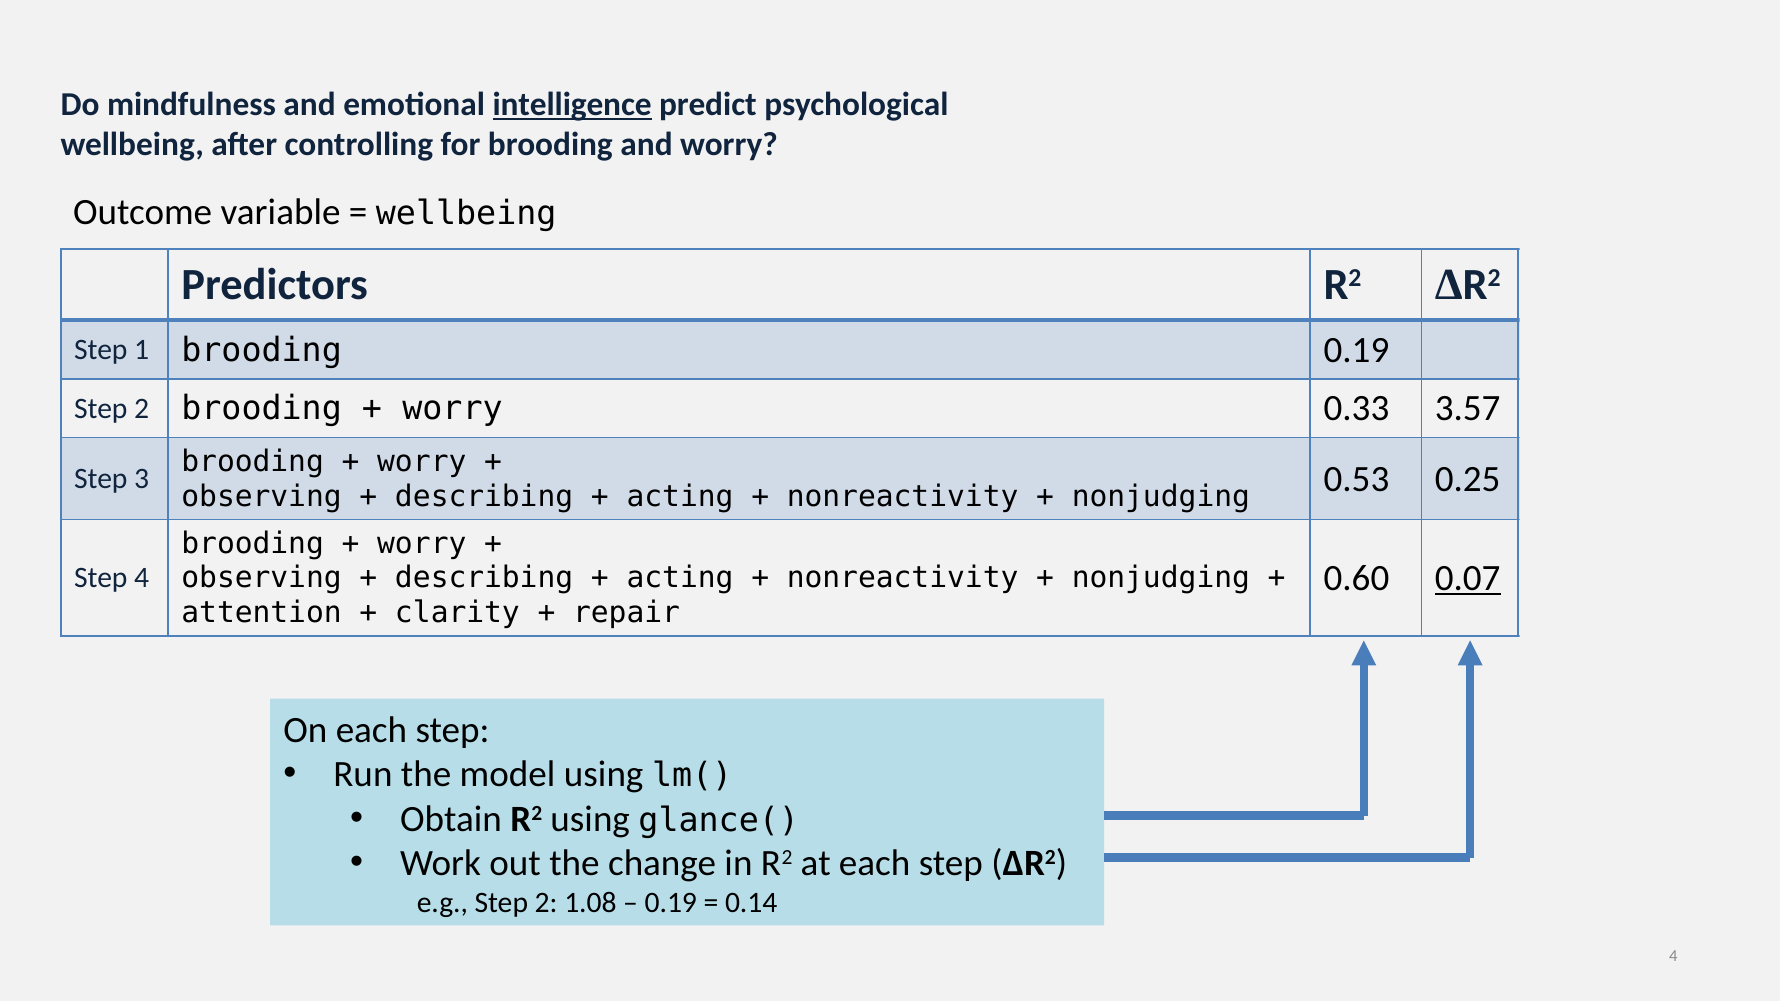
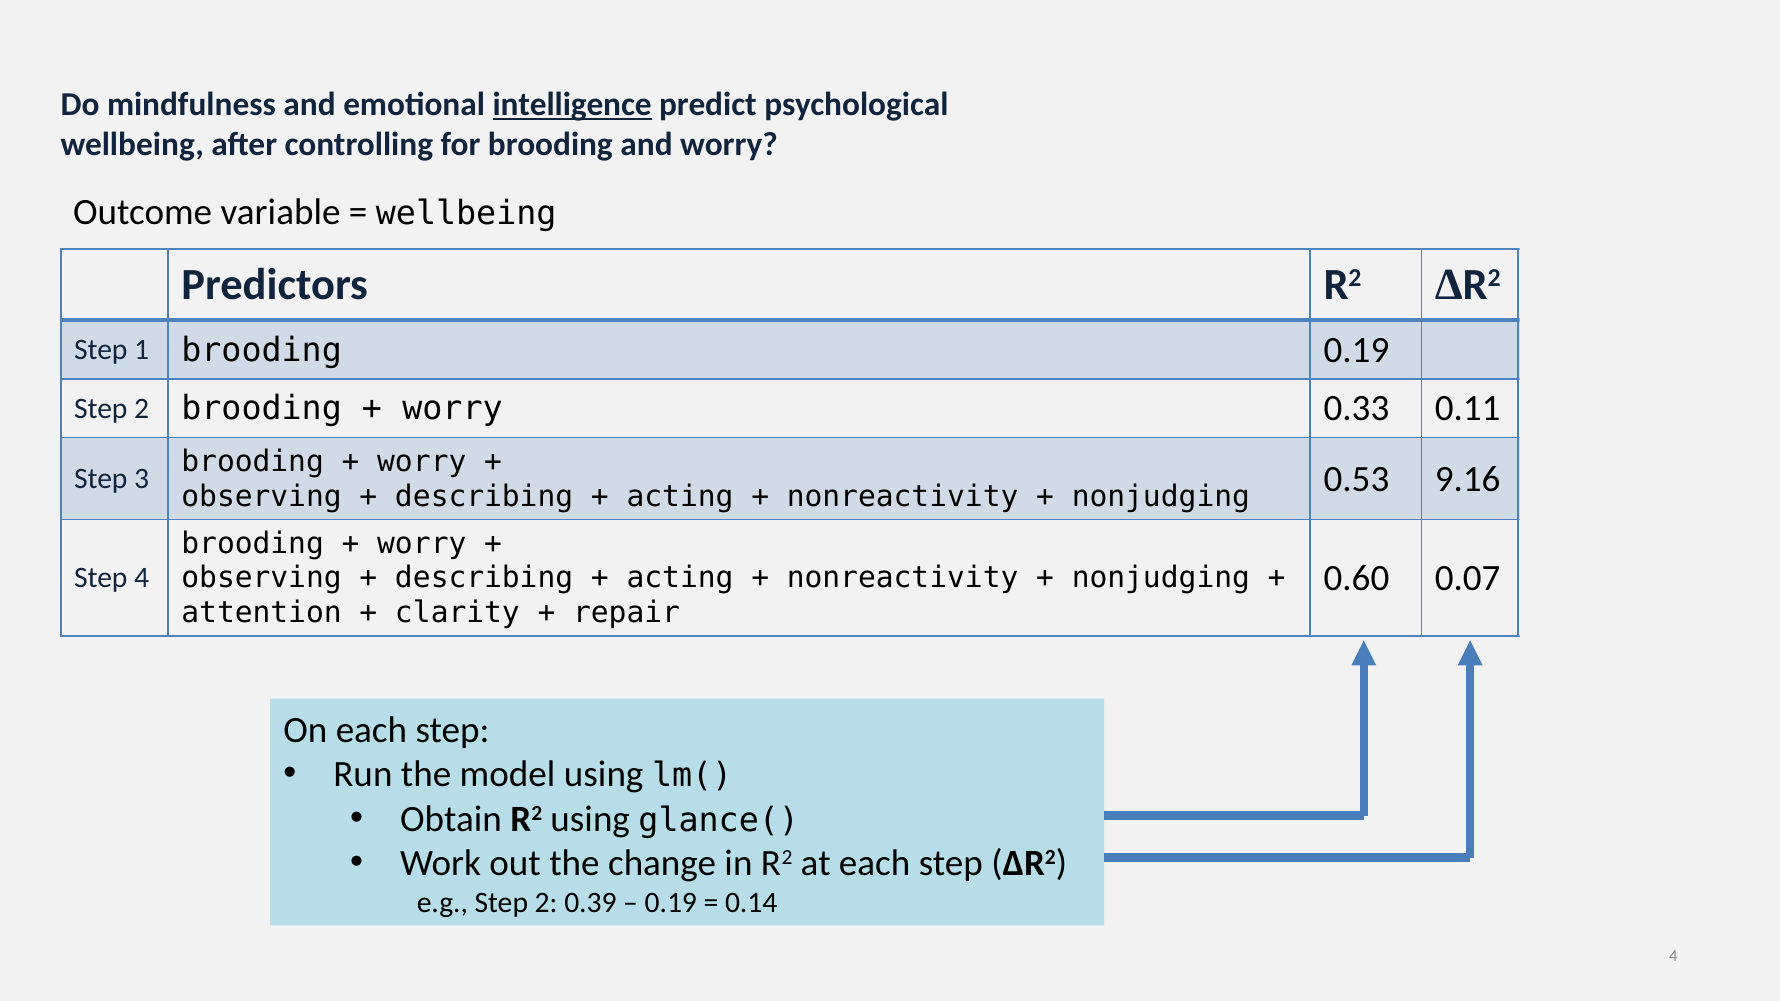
3.57: 3.57 -> 0.11
0.25: 0.25 -> 9.16
0.07 underline: present -> none
1.08: 1.08 -> 0.39
